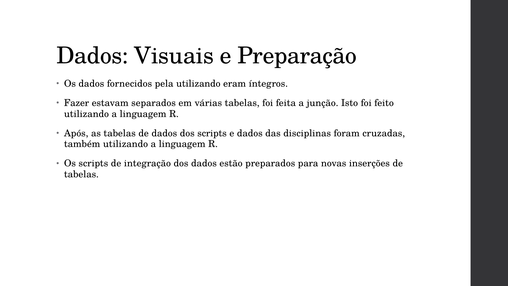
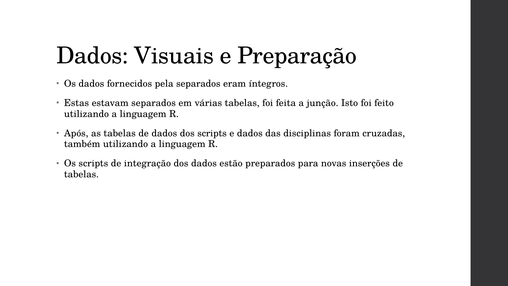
pela utilizando: utilizando -> separados
Fazer: Fazer -> Estas
